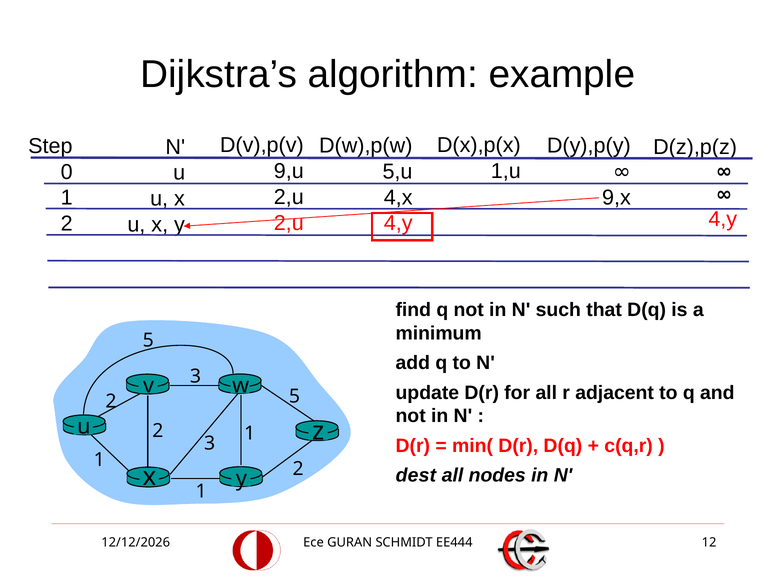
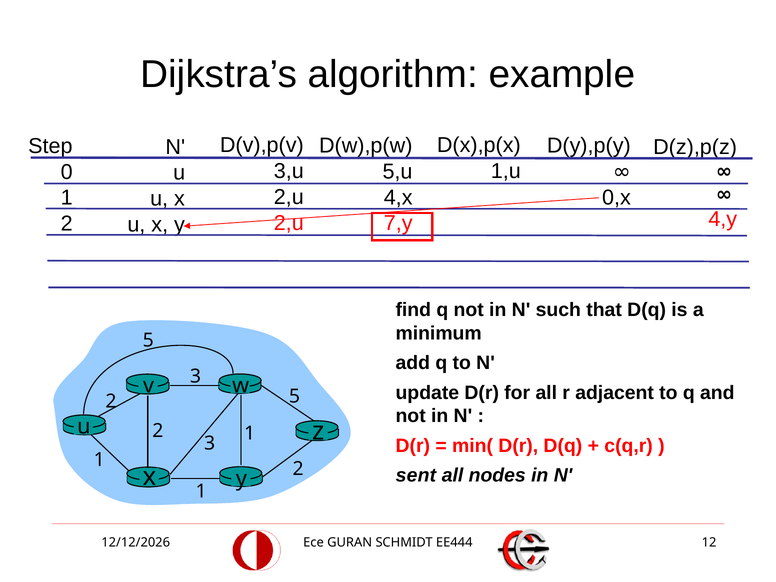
9,u: 9,u -> 3,u
9,x: 9,x -> 0,x
4,y at (398, 223): 4,y -> 7,y
dest: dest -> sent
